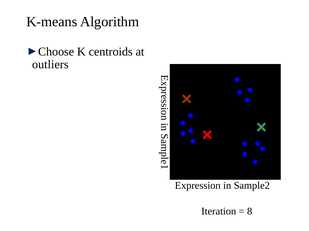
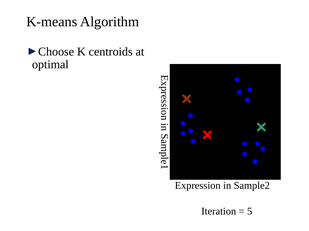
outliers: outliers -> optimal
8: 8 -> 5
